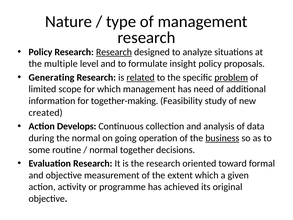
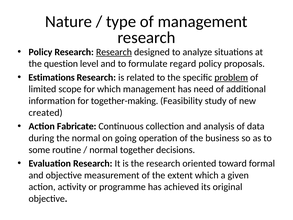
multiple: multiple -> question
insight: insight -> regard
Generating: Generating -> Estimations
related underline: present -> none
Develops: Develops -> Fabricate
business underline: present -> none
